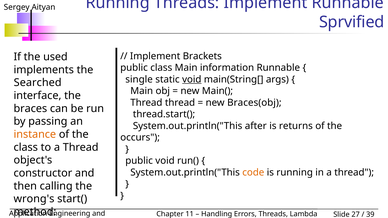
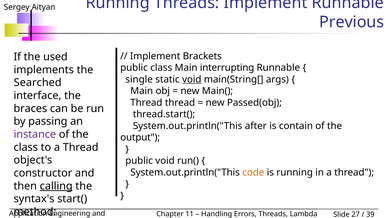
Sprvified: Sprvified -> Previous
information: information -> interrupting
Braces(obj: Braces(obj -> Passed(obj
returns: returns -> contain
instance colour: orange -> purple
occurs: occurs -> output
calling underline: none -> present
wrong's: wrong's -> syntax's
